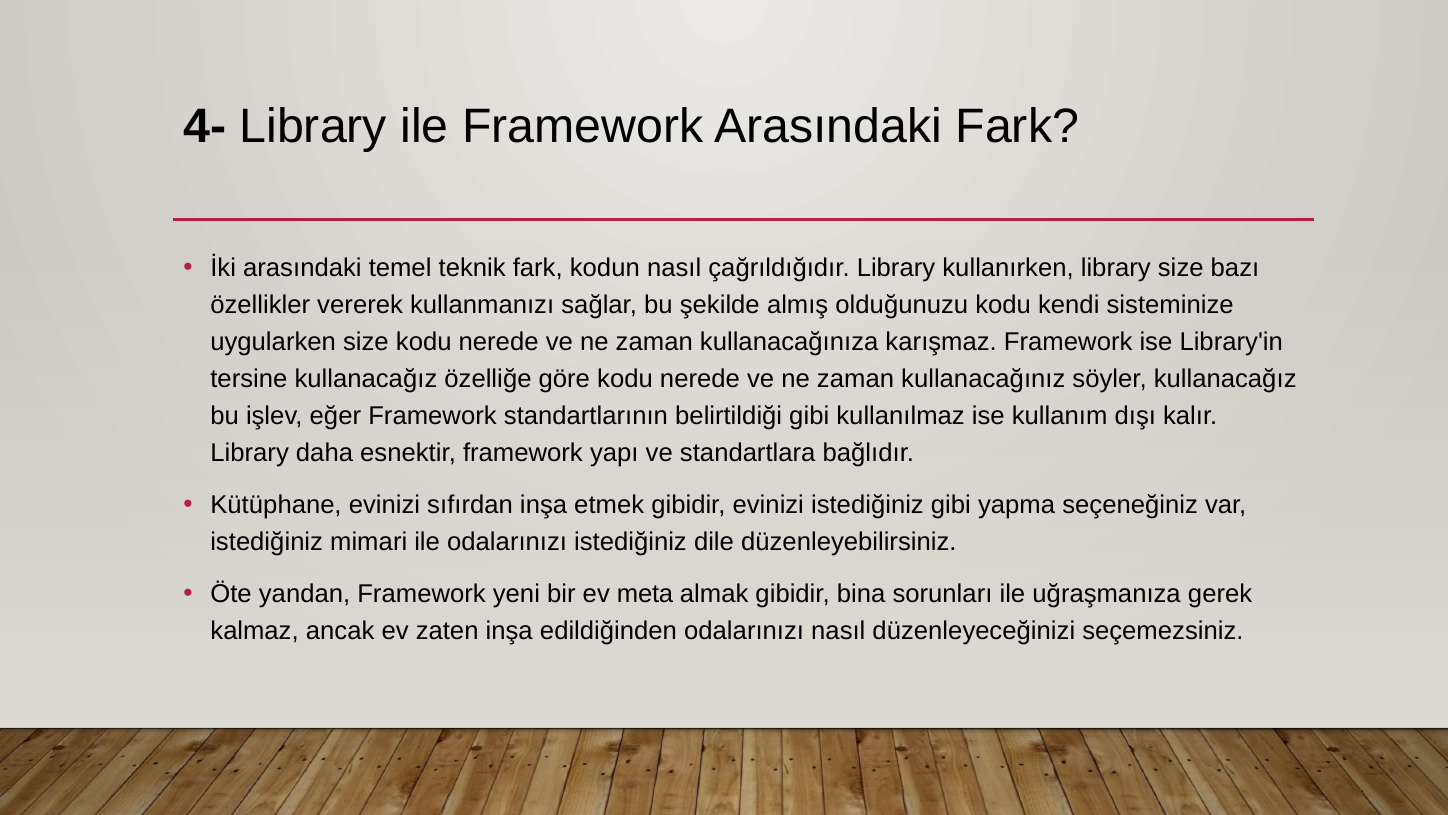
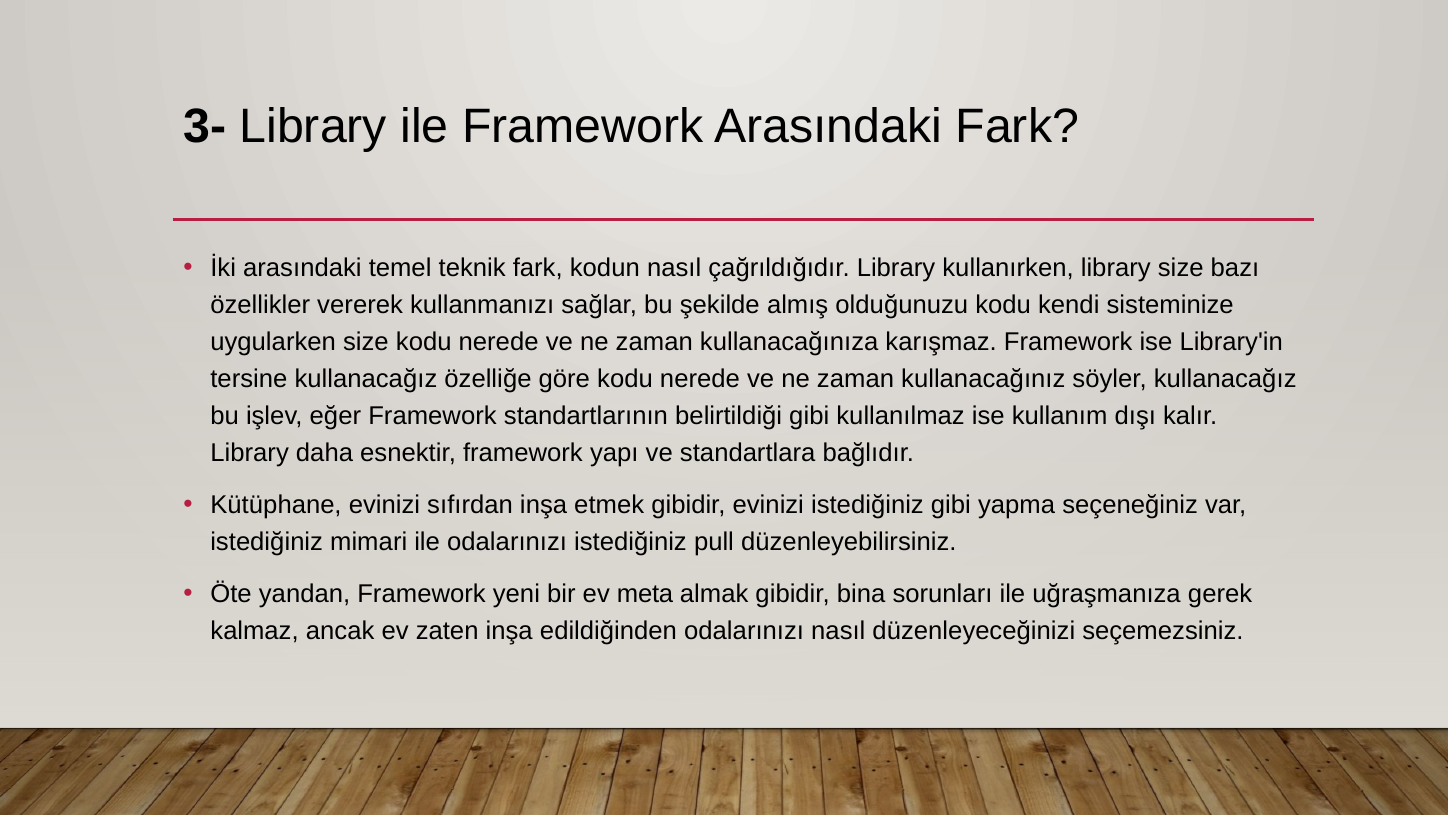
4-: 4- -> 3-
dile: dile -> pull
